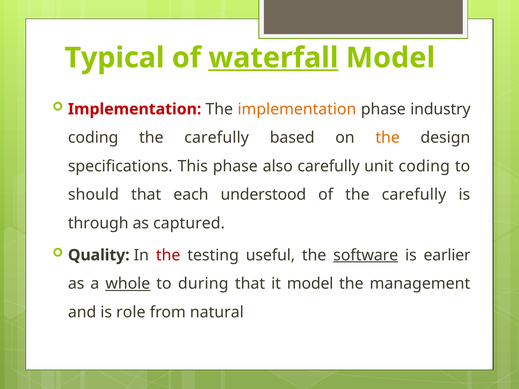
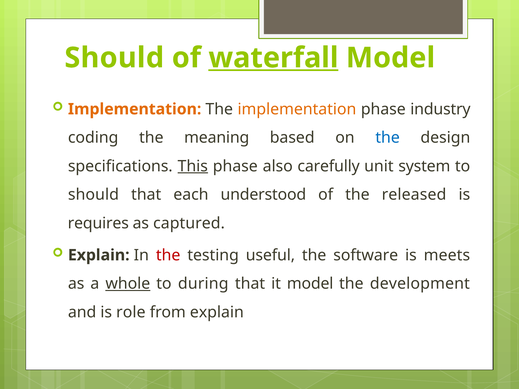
Typical at (114, 58): Typical -> Should
Implementation at (135, 109) colour: red -> orange
coding the carefully: carefully -> meaning
the at (388, 138) colour: orange -> blue
This underline: none -> present
unit coding: coding -> system
of the carefully: carefully -> released
through: through -> requires
Quality at (99, 255): Quality -> Explain
software underline: present -> none
earlier: earlier -> meets
management: management -> development
from natural: natural -> explain
